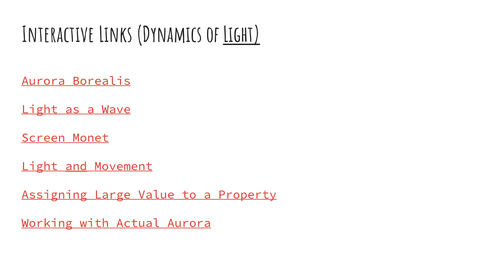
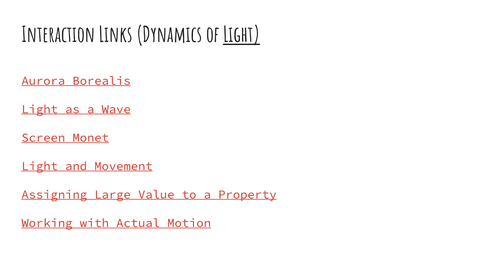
Interactive: Interactive -> Interaction
and underline: present -> none
Actual Aurora: Aurora -> Motion
